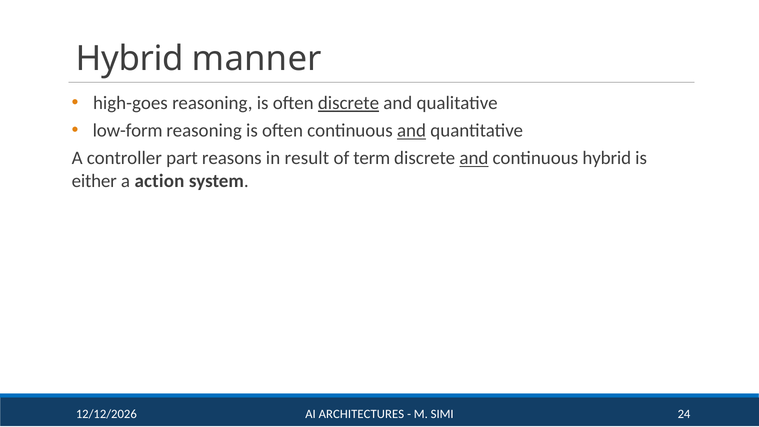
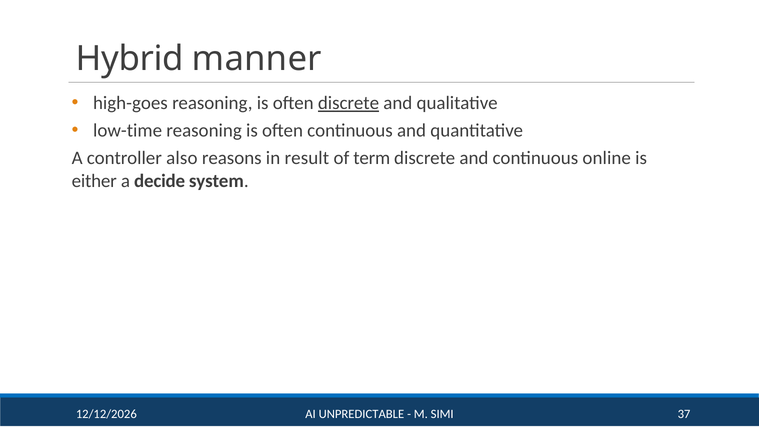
low-form: low-form -> low-time
and at (412, 131) underline: present -> none
part: part -> also
and at (474, 158) underline: present -> none
continuous hybrid: hybrid -> online
action: action -> decide
ARCHITECTURES: ARCHITECTURES -> UNPREDICTABLE
24: 24 -> 37
